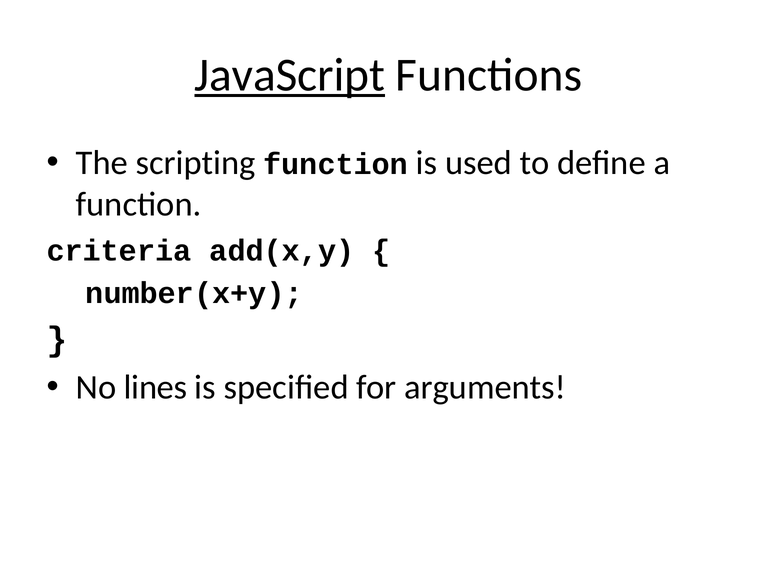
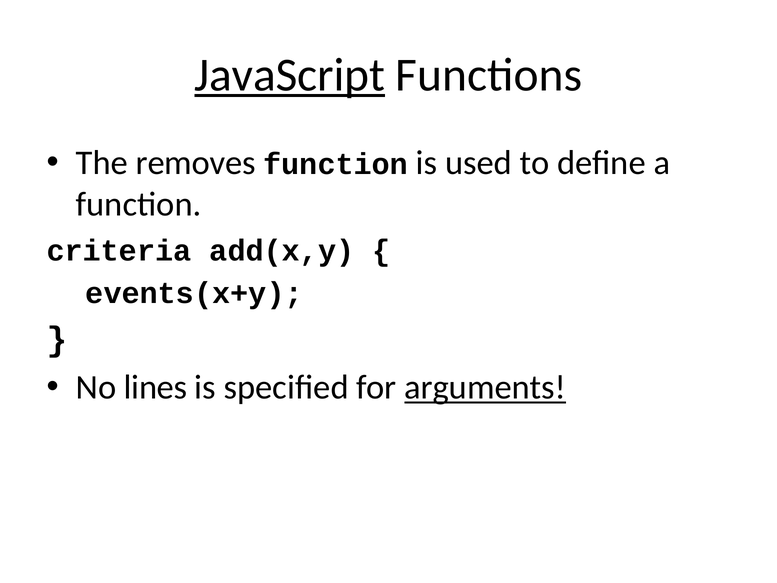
scripting: scripting -> removes
number(x+y: number(x+y -> events(x+y
arguments underline: none -> present
